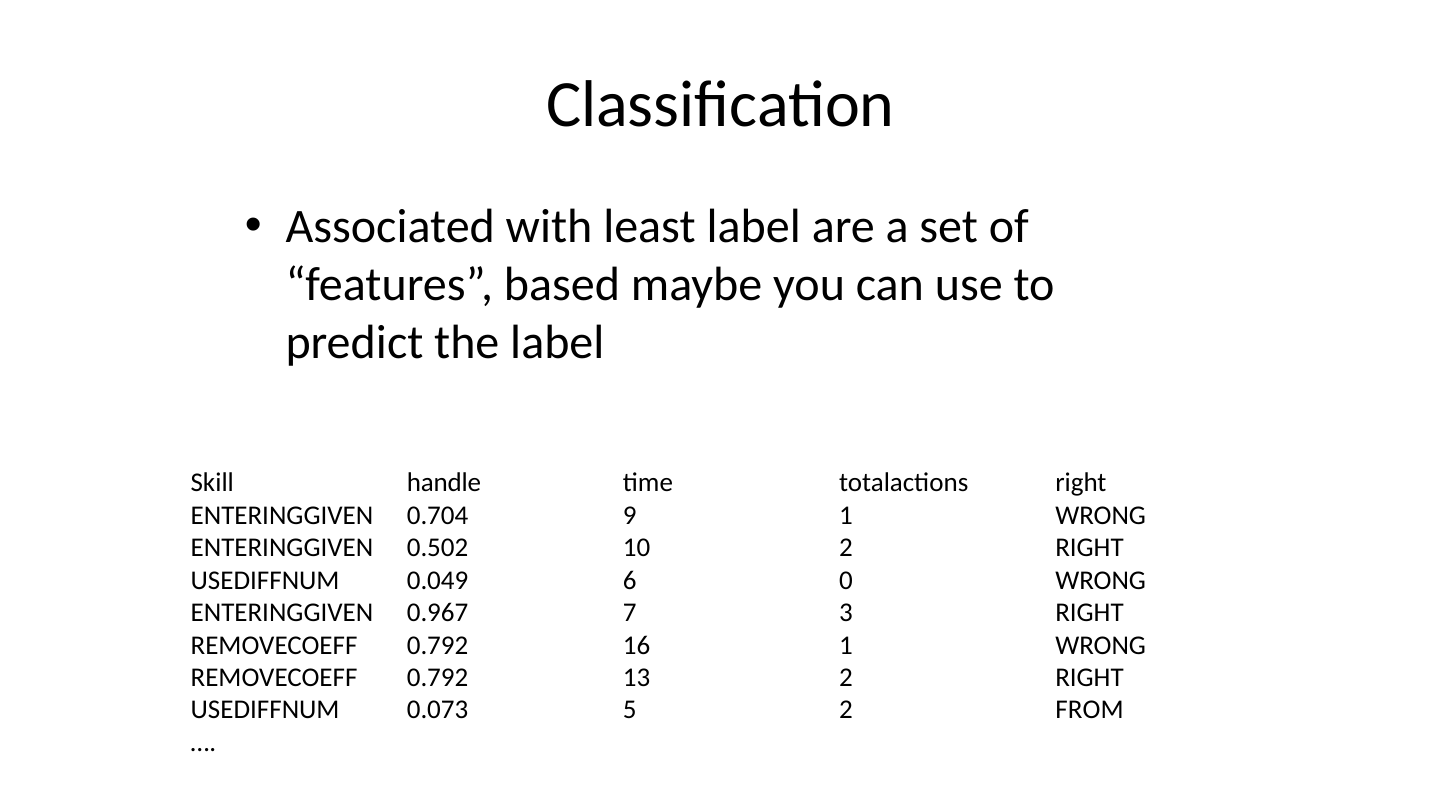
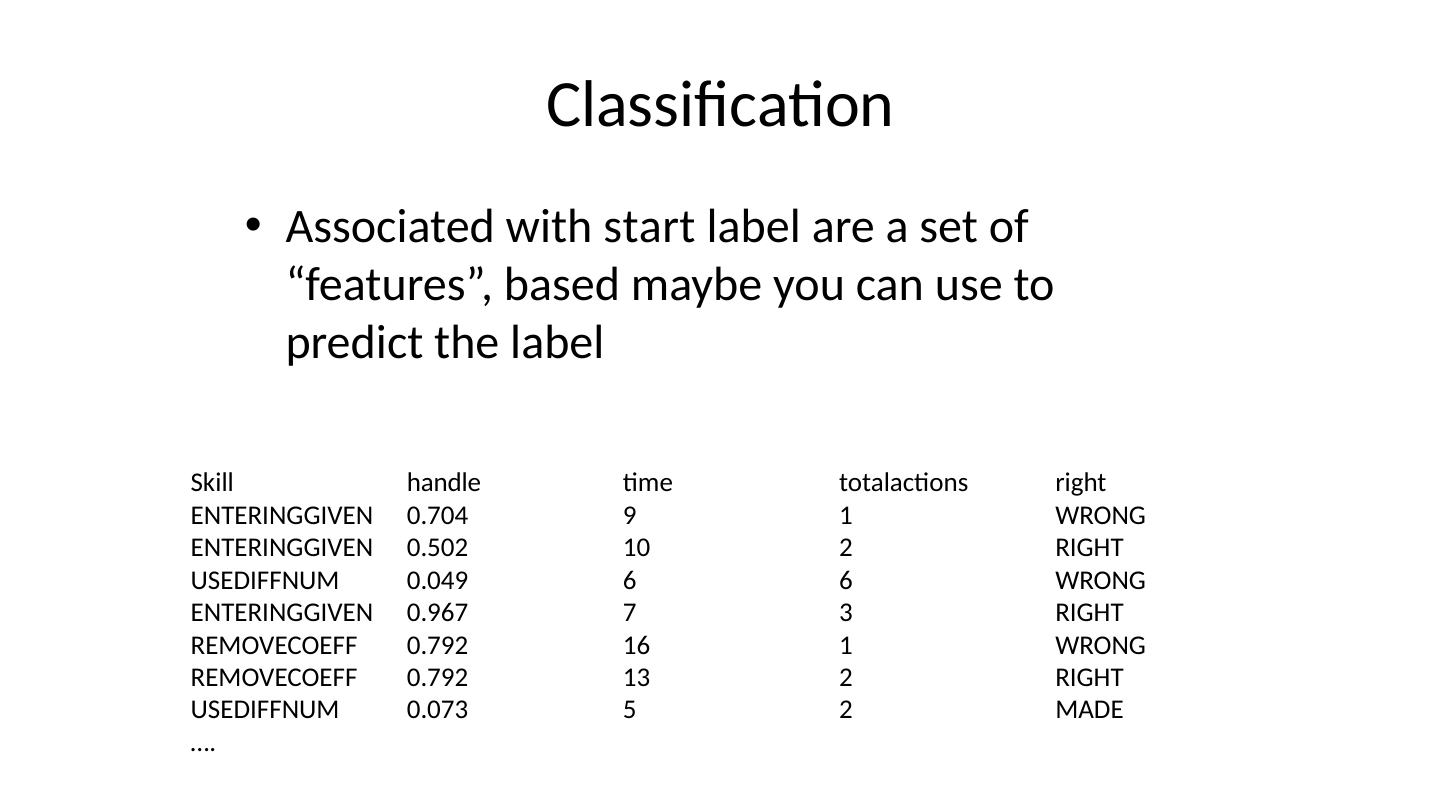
least: least -> start
6 0: 0 -> 6
FROM: FROM -> MADE
